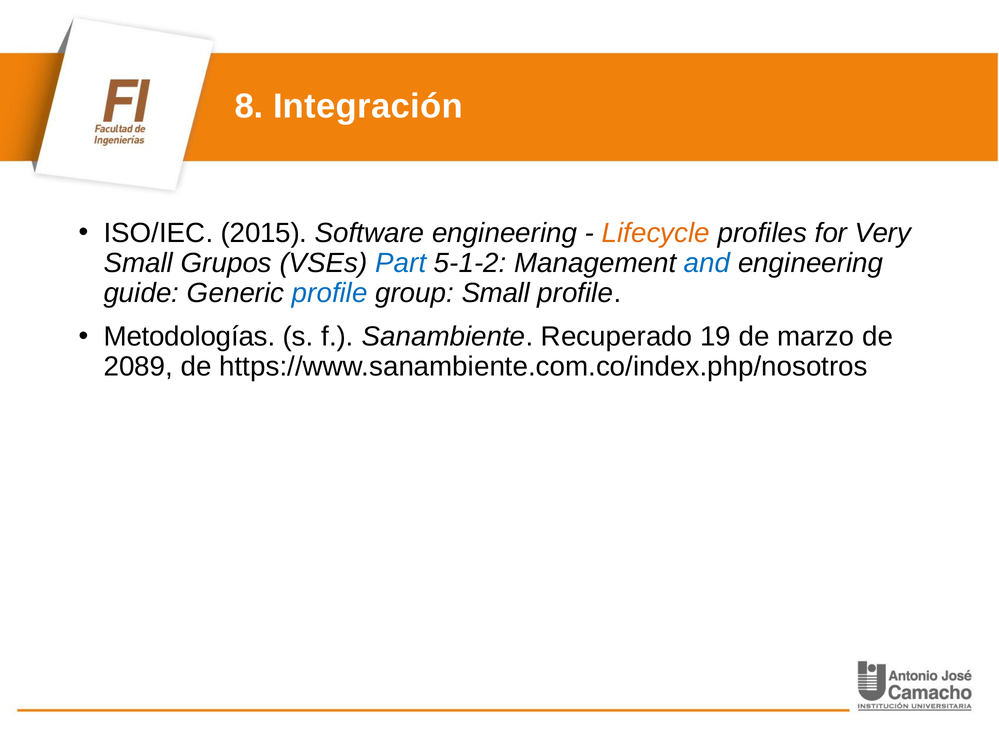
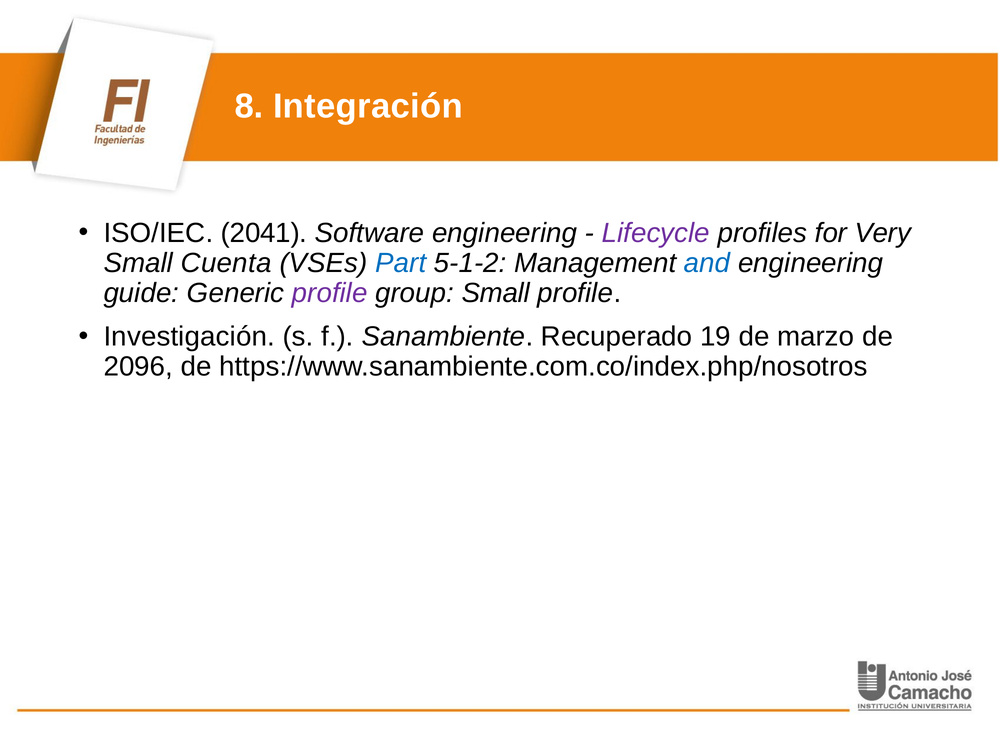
2015: 2015 -> 2041
Lifecycle colour: orange -> purple
Grupos: Grupos -> Cuenta
profile at (330, 293) colour: blue -> purple
Metodologías: Metodologías -> Investigación
2089: 2089 -> 2096
